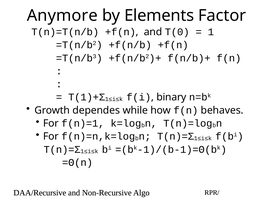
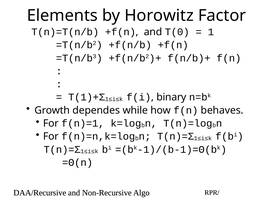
Anymore: Anymore -> Elements
Elements: Elements -> Horowitz
